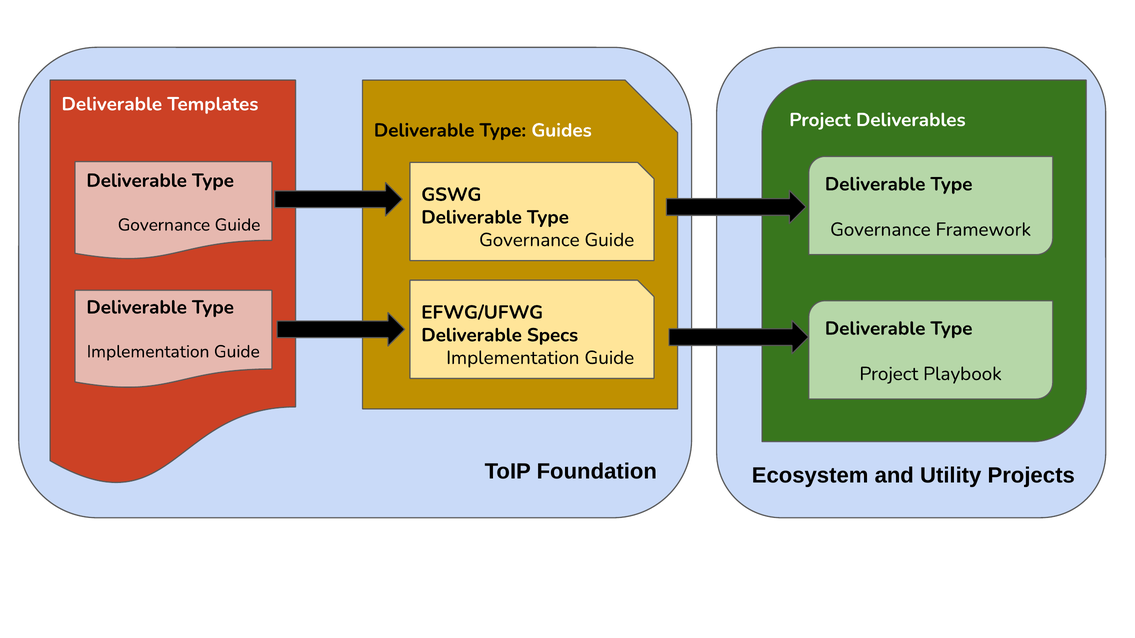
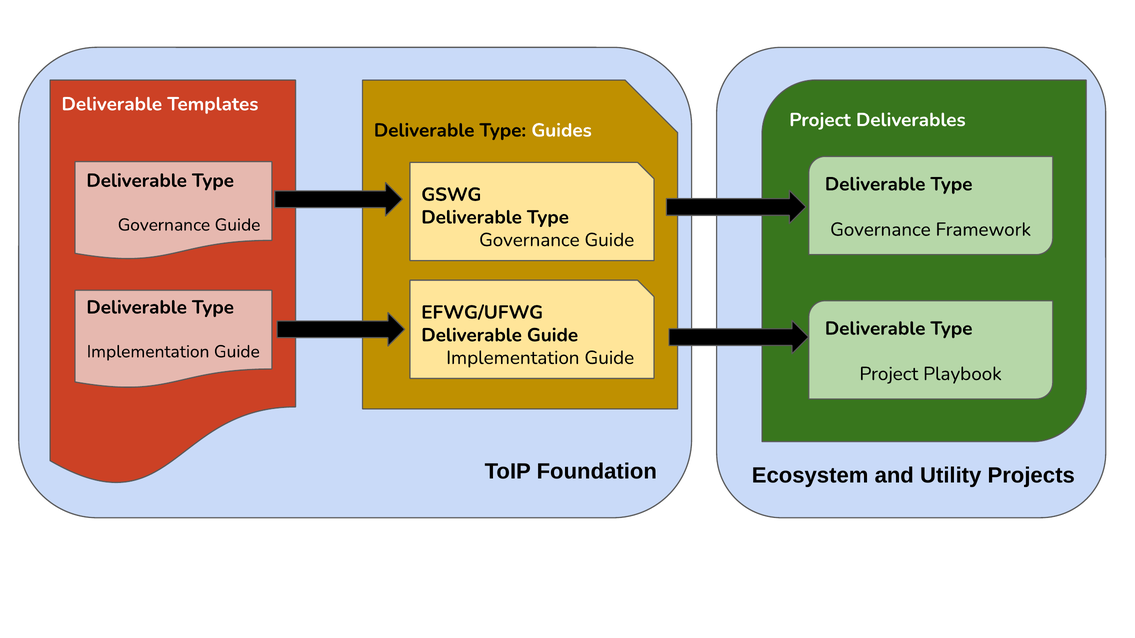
Deliverable Specs: Specs -> Guide
